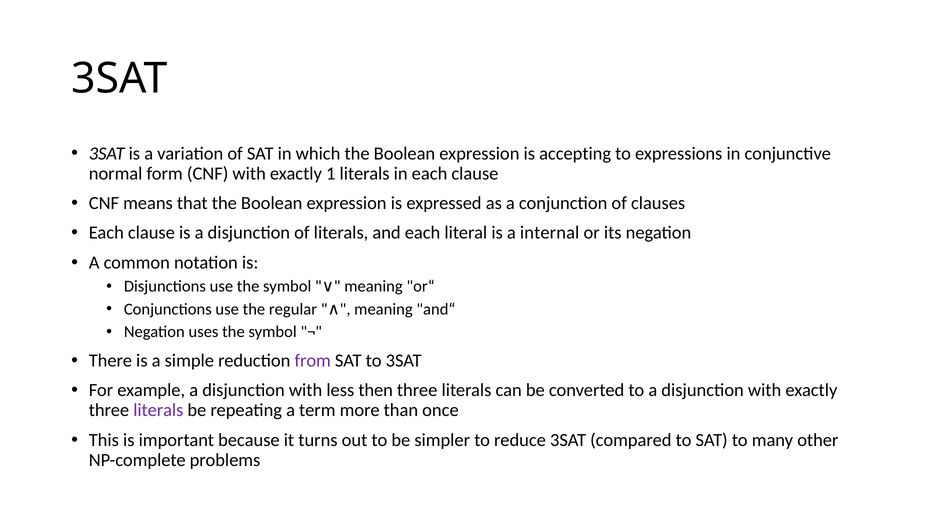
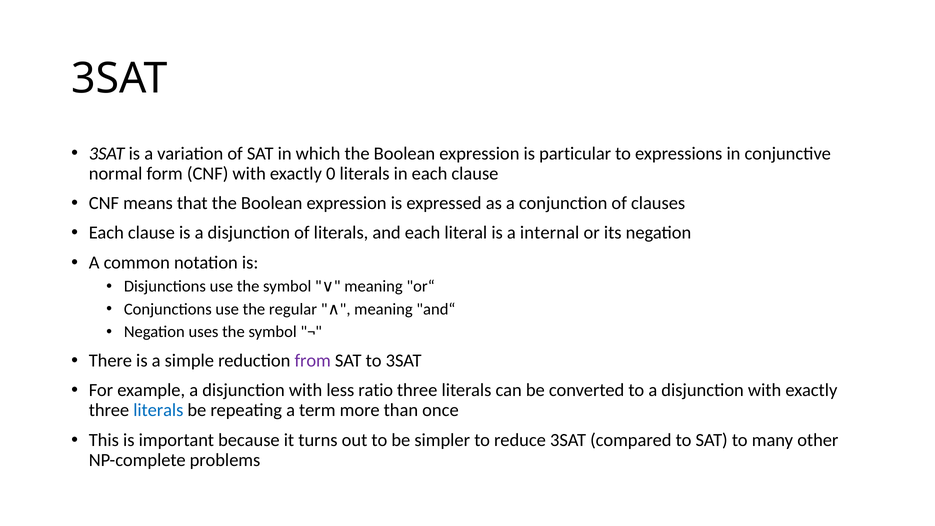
accepting: accepting -> particular
1: 1 -> 0
then: then -> ratio
literals at (158, 410) colour: purple -> blue
